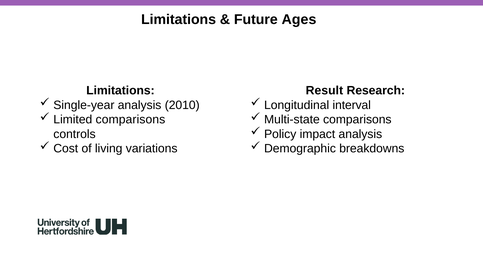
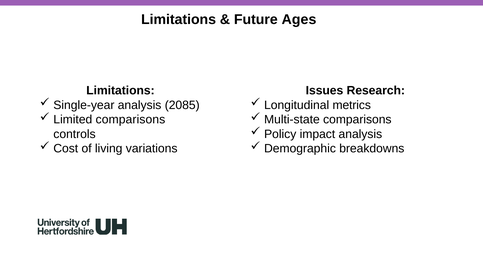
Result: Result -> Issues
2010: 2010 -> 2085
interval: interval -> metrics
